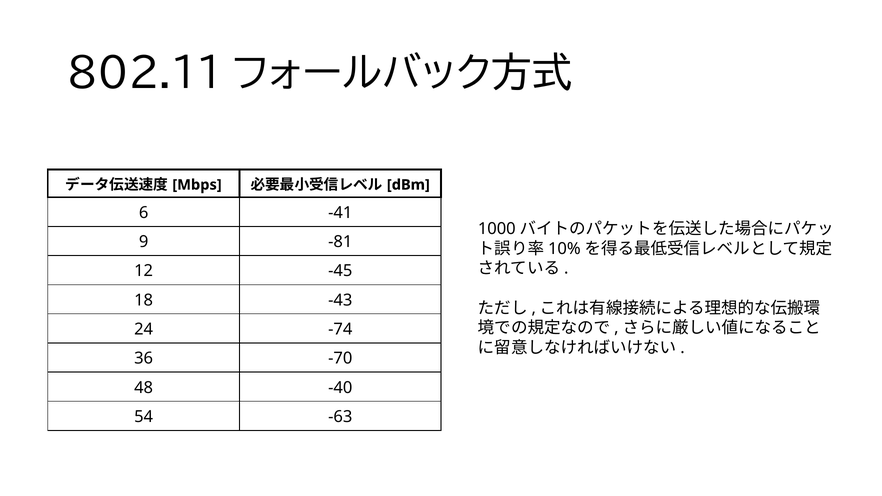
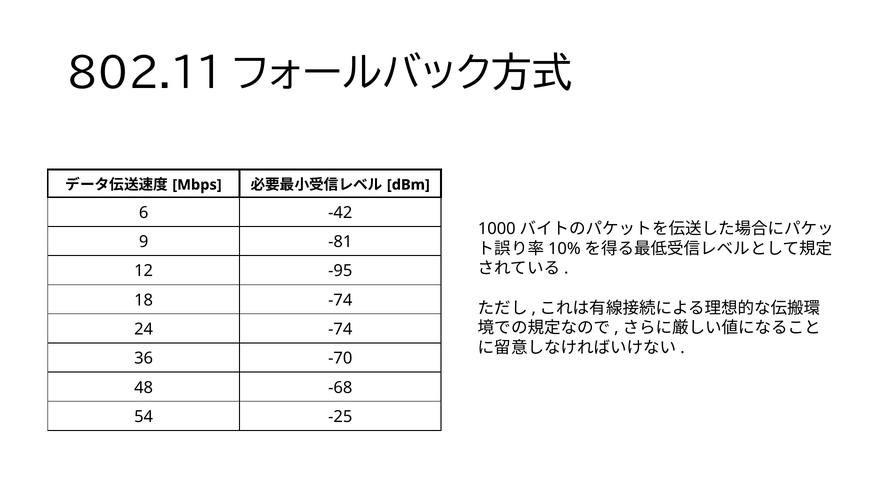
-41: -41 -> -42
-45: -45 -> -95
18 -43: -43 -> -74
-40: -40 -> -68
-63: -63 -> -25
